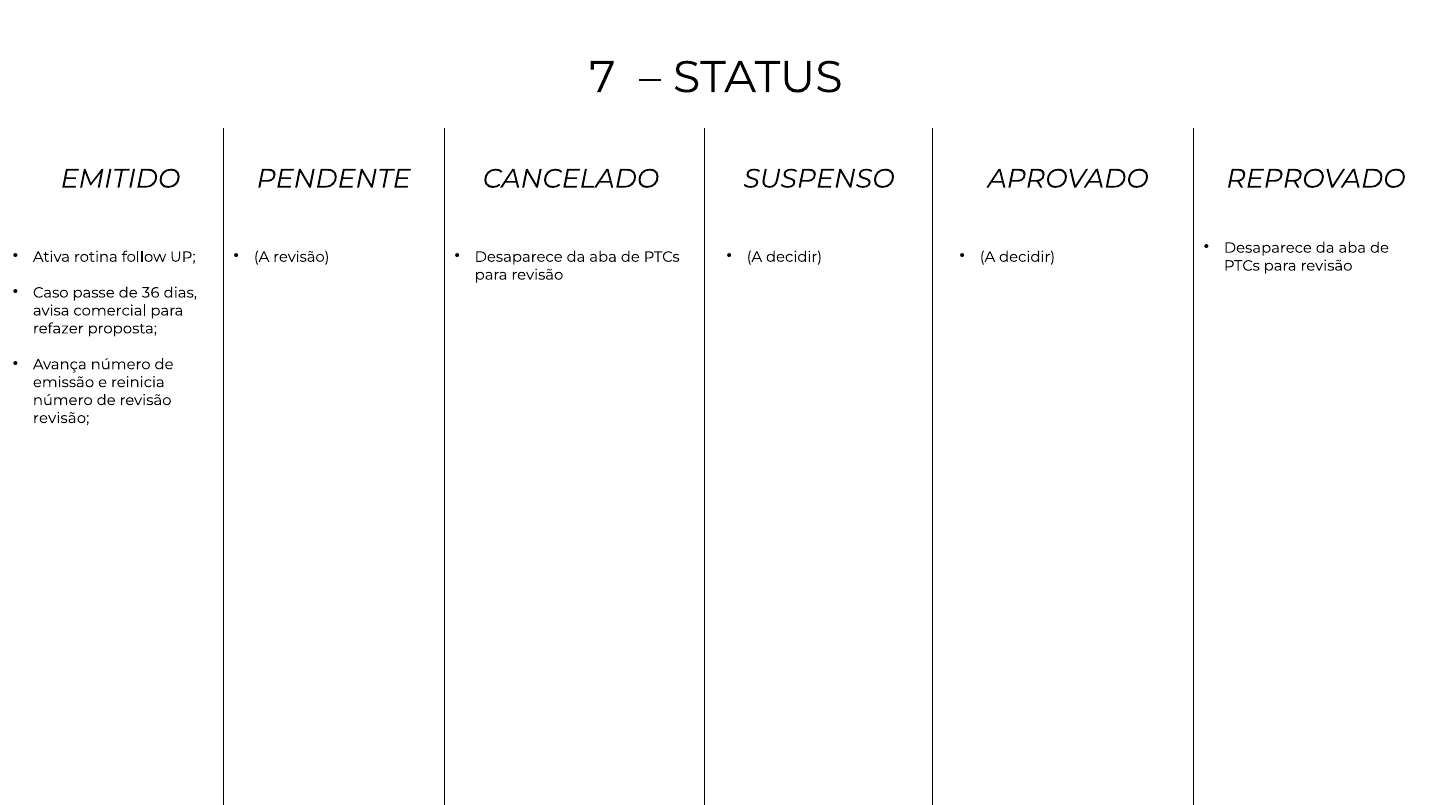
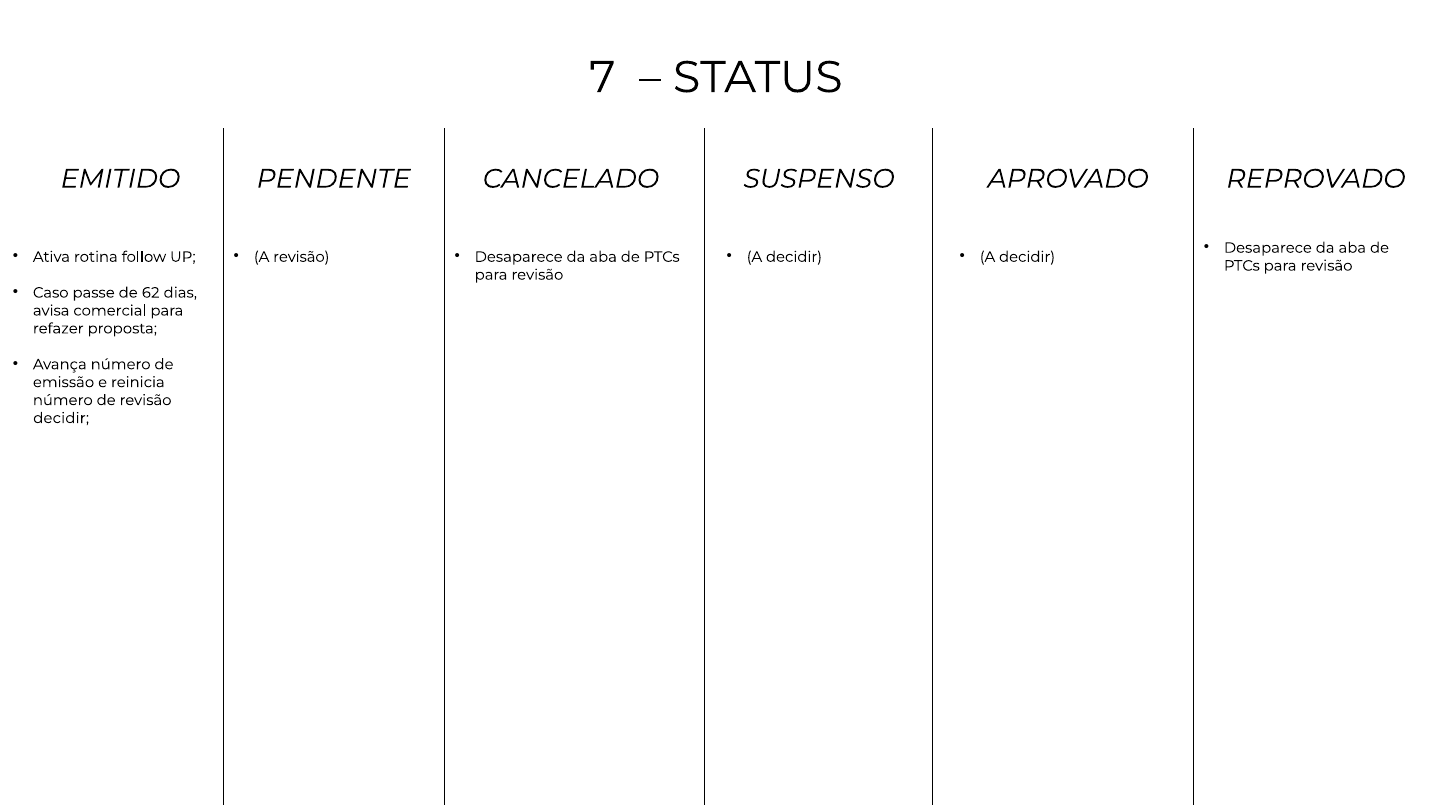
36: 36 -> 62
revisão at (61, 418): revisão -> decidir
